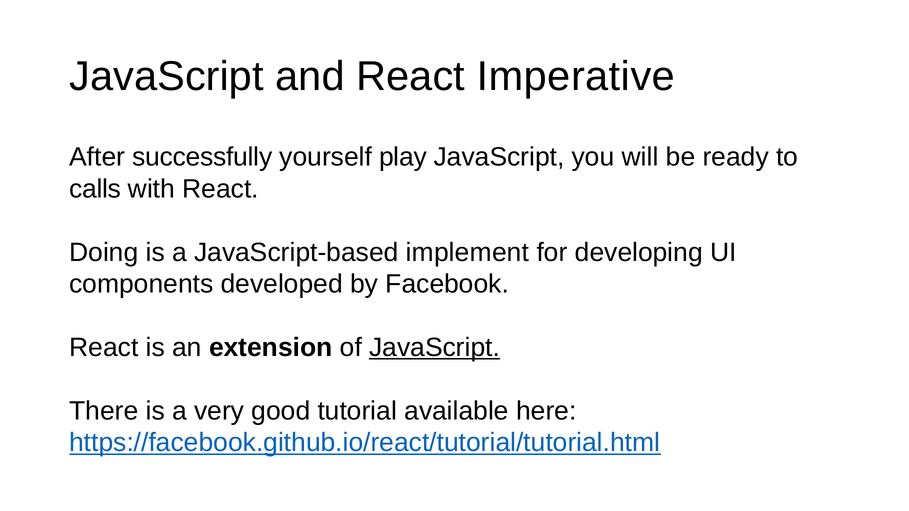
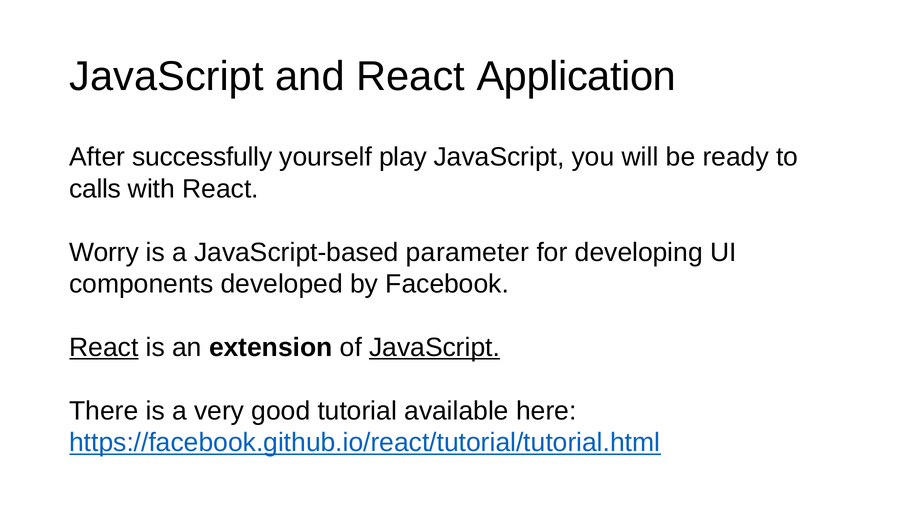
Imperative: Imperative -> Application
Doing: Doing -> Worry
implement: implement -> parameter
React at (104, 348) underline: none -> present
